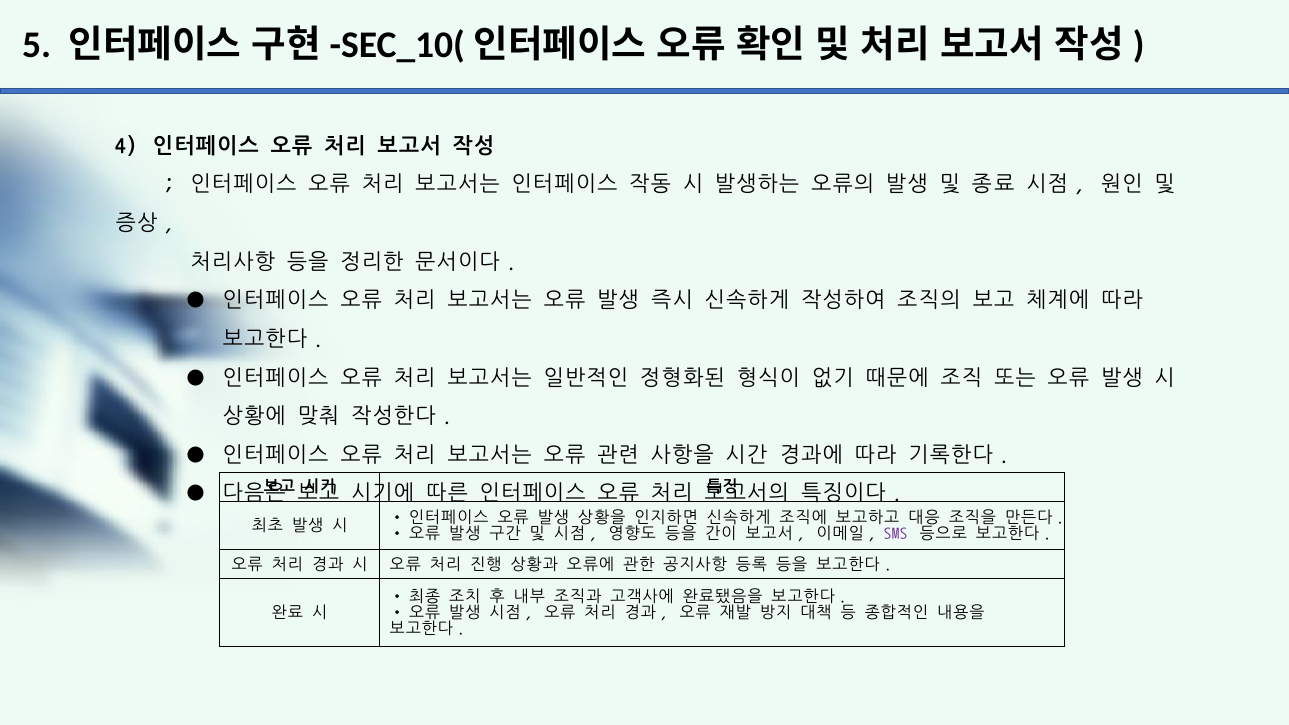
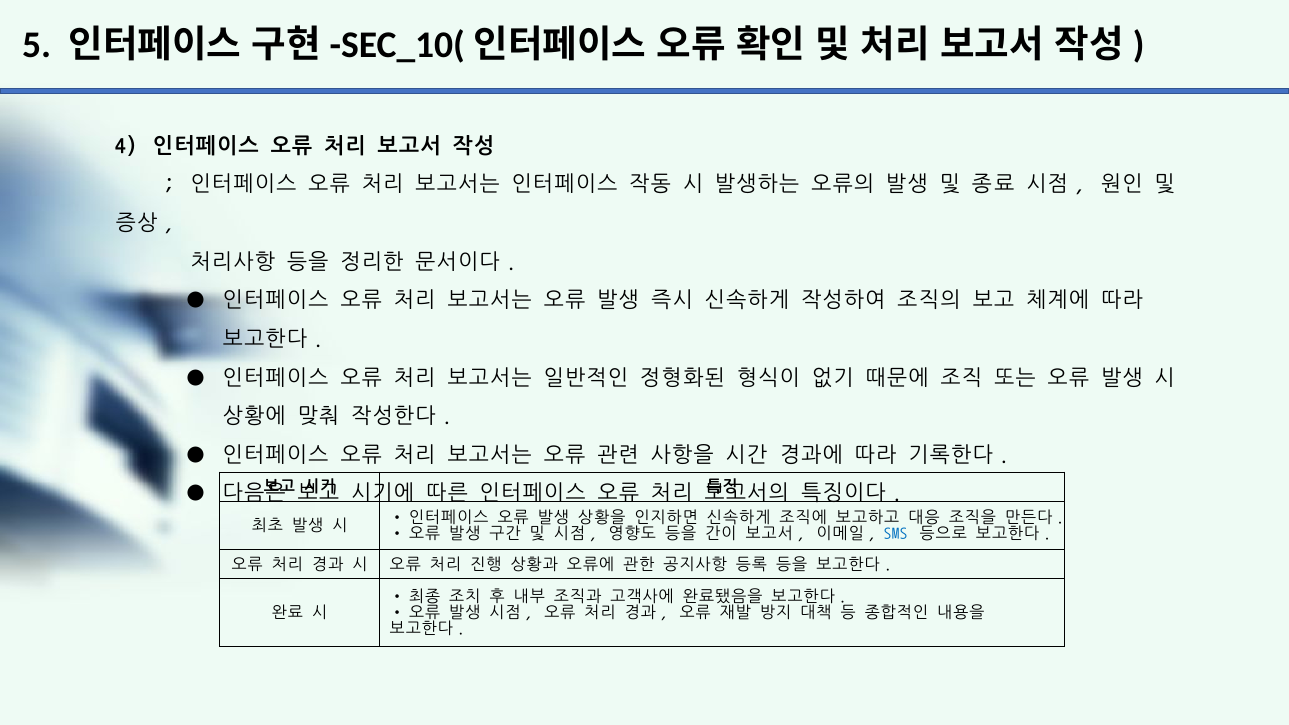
SMS colour: purple -> blue
